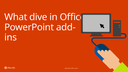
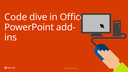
What: What -> Code
